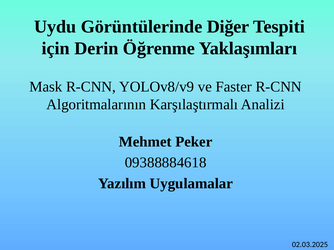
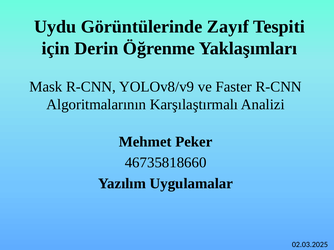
Diğer: Diğer -> Zayıf
09388884618: 09388884618 -> 46735818660
